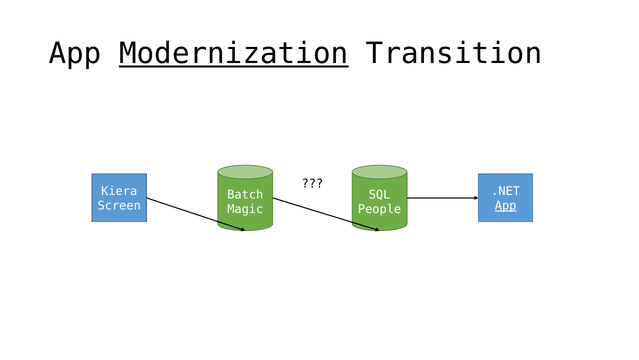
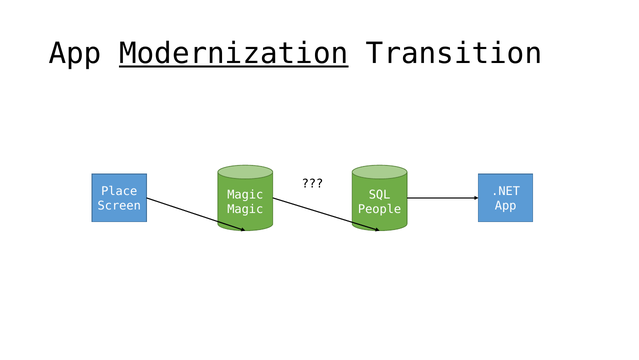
Kiera: Kiera -> Place
Batch at (245, 195): Batch -> Magic
App at (506, 206) underline: present -> none
